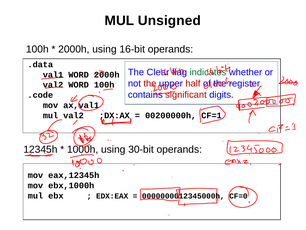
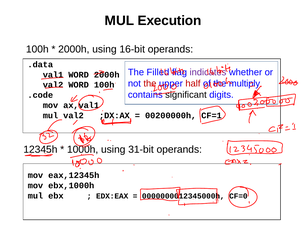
Unsigned: Unsigned -> Execution
Clear: Clear -> Filled
indicates colour: green -> purple
register: register -> multiply
significant colour: red -> black
30-bit: 30-bit -> 31-bit
